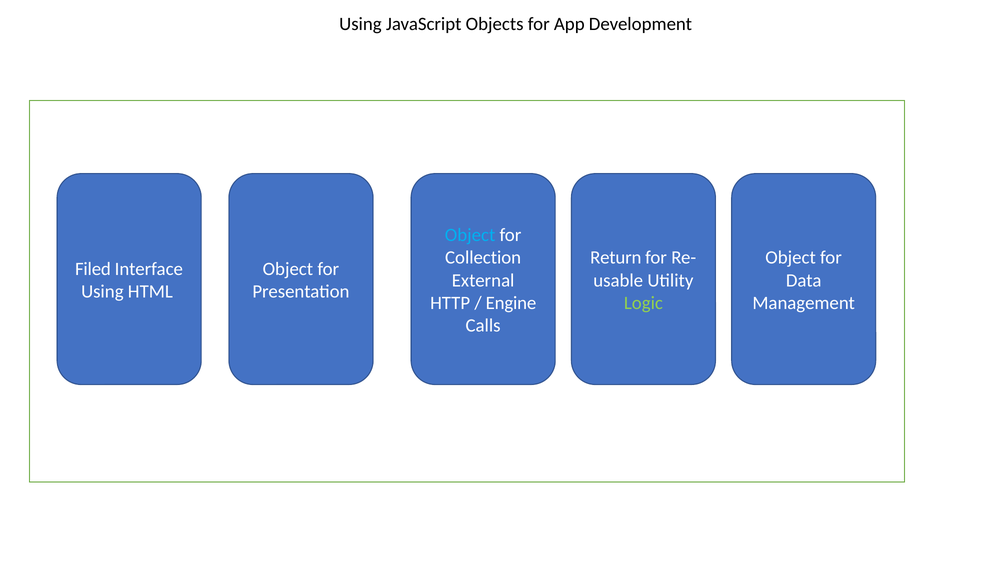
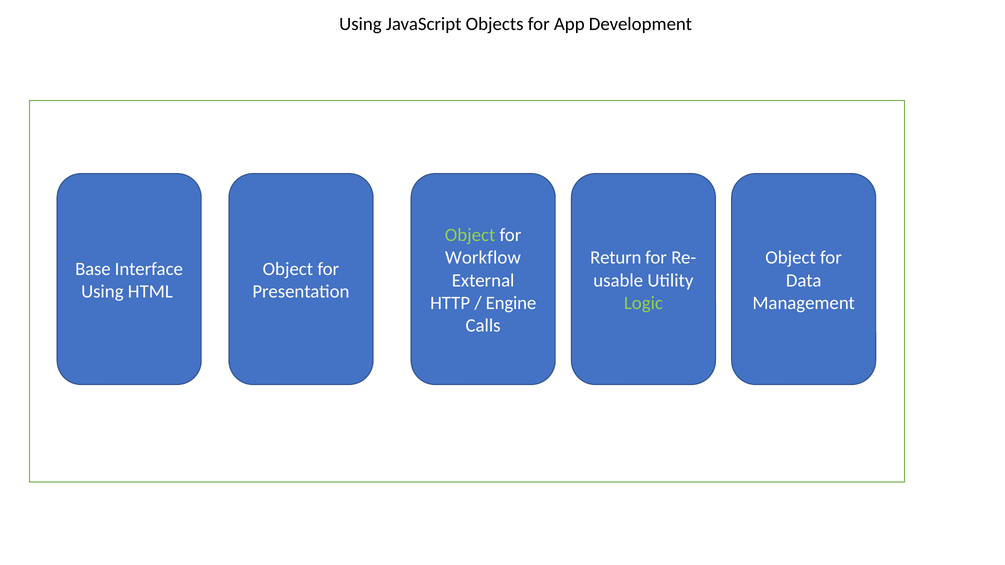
Object at (470, 235) colour: light blue -> light green
Collection: Collection -> Workflow
Filed: Filed -> Base
